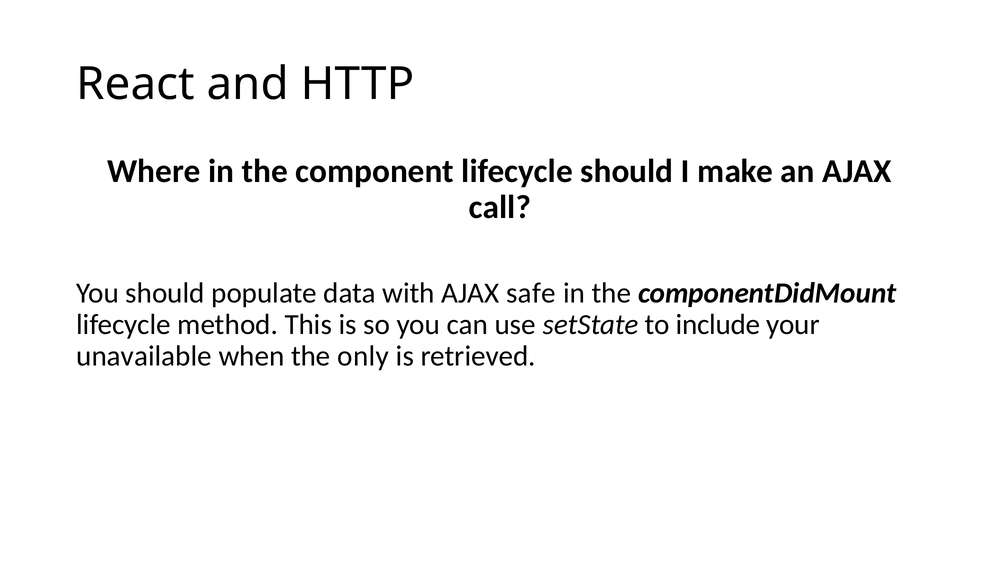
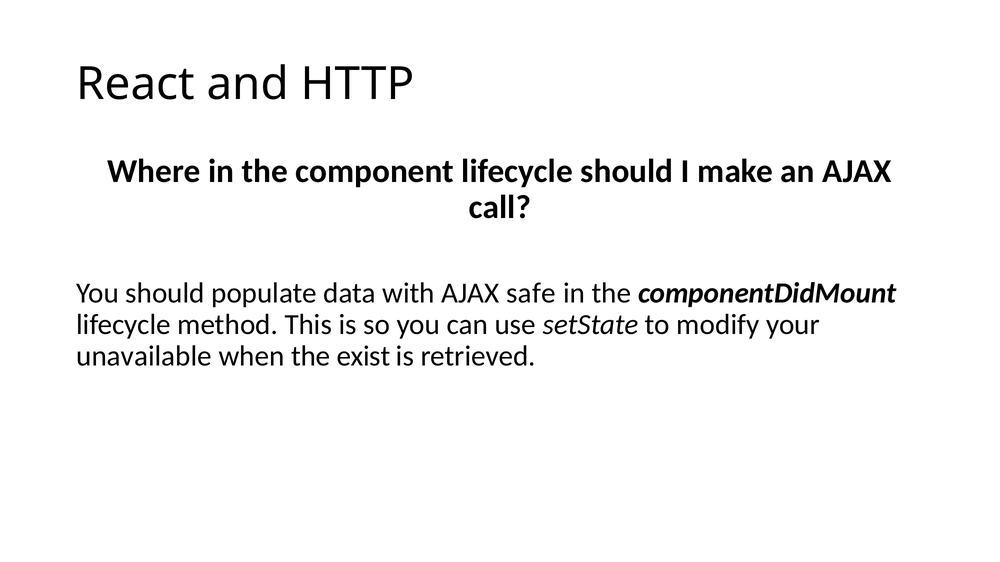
include: include -> modify
only: only -> exist
